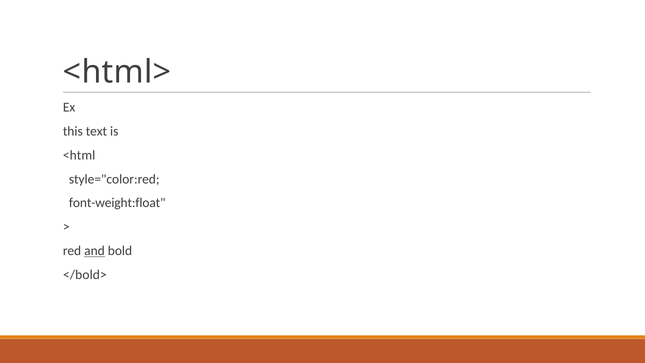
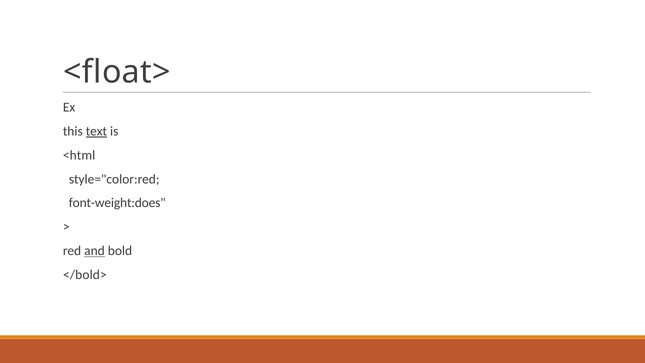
<html>: <html> -> <float>
text underline: none -> present
font-weight:float: font-weight:float -> font-weight:does
